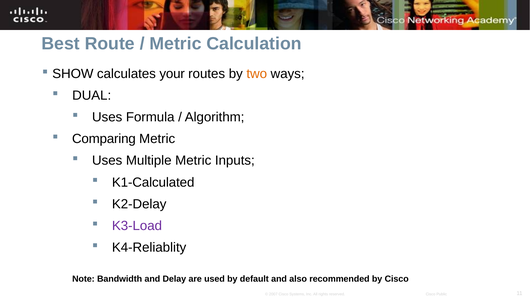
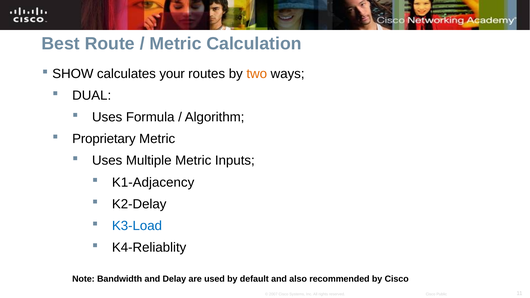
Comparing: Comparing -> Proprietary
K1-Calculated: K1-Calculated -> K1-Adjacency
K3-Load colour: purple -> blue
